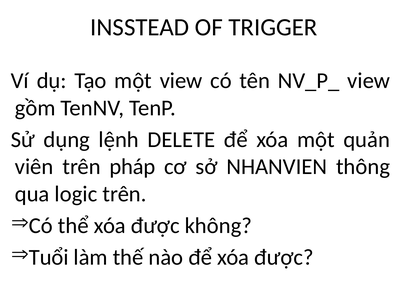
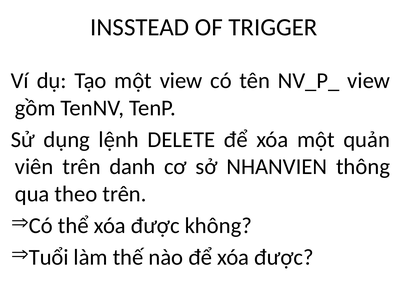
pháp: pháp -> danh
logic: logic -> theo
